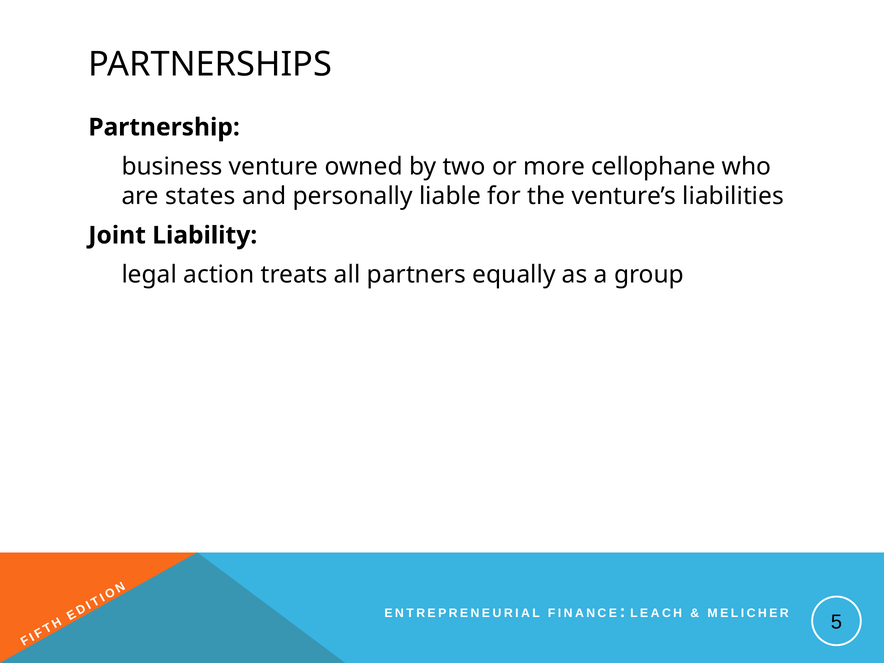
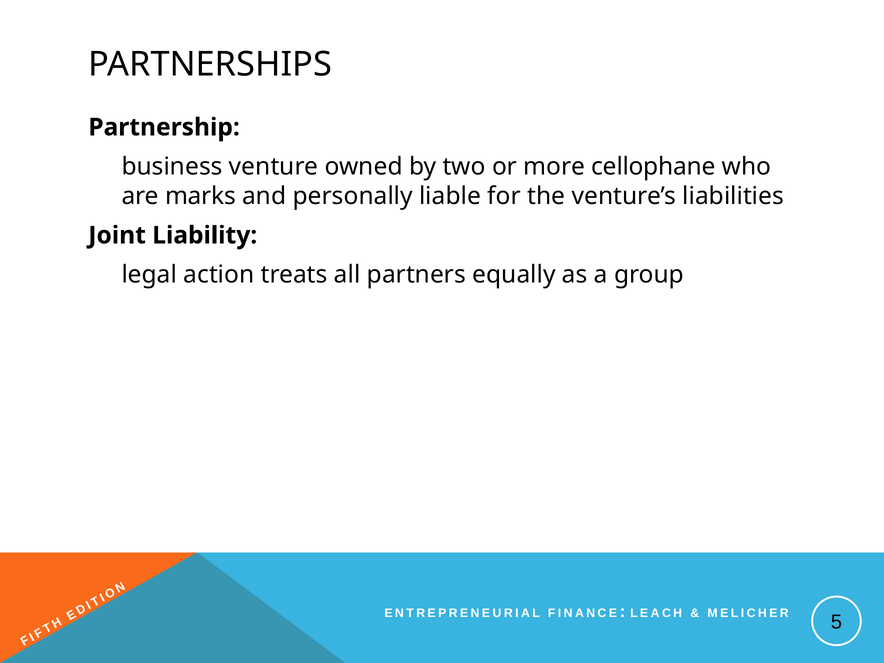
states: states -> marks
